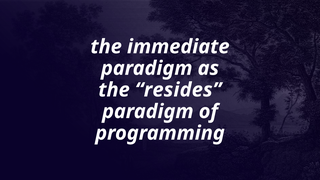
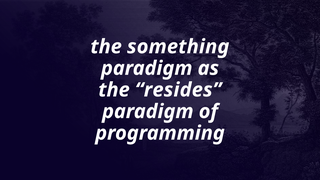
immediate: immediate -> something
